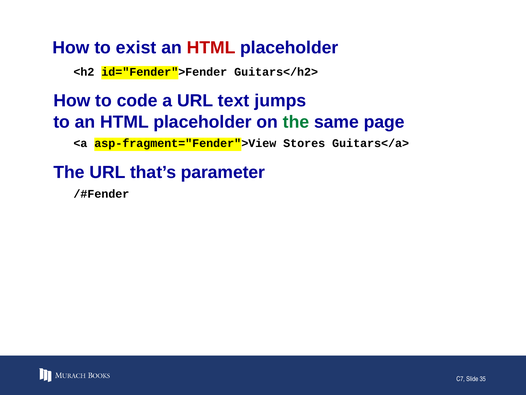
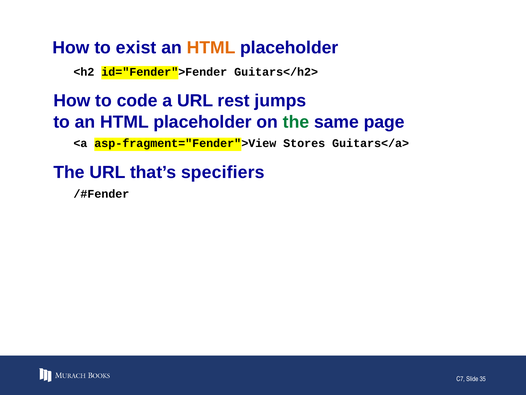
HTML at (211, 48) colour: red -> orange
text: text -> rest
parameter: parameter -> specifiers
